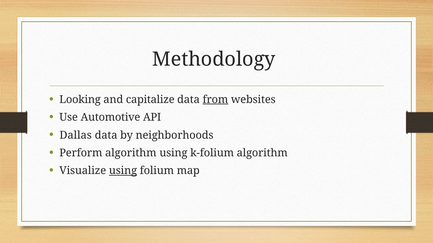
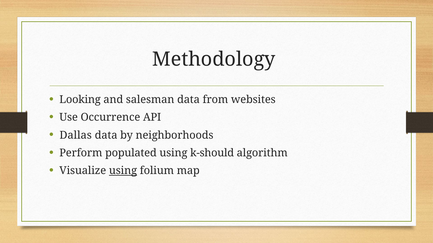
capitalize: capitalize -> salesman
from underline: present -> none
Automotive: Automotive -> Occurrence
Perform algorithm: algorithm -> populated
k-folium: k-folium -> k-should
